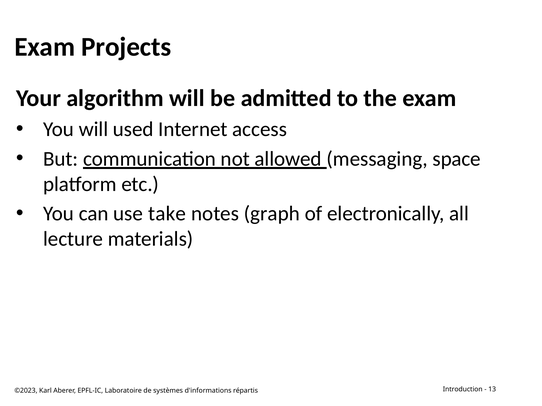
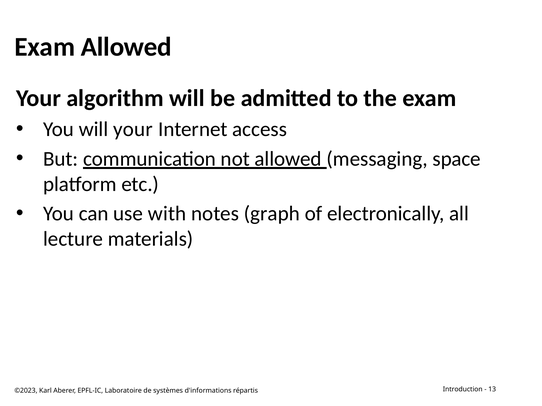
Exam Projects: Projects -> Allowed
will used: used -> your
take: take -> with
